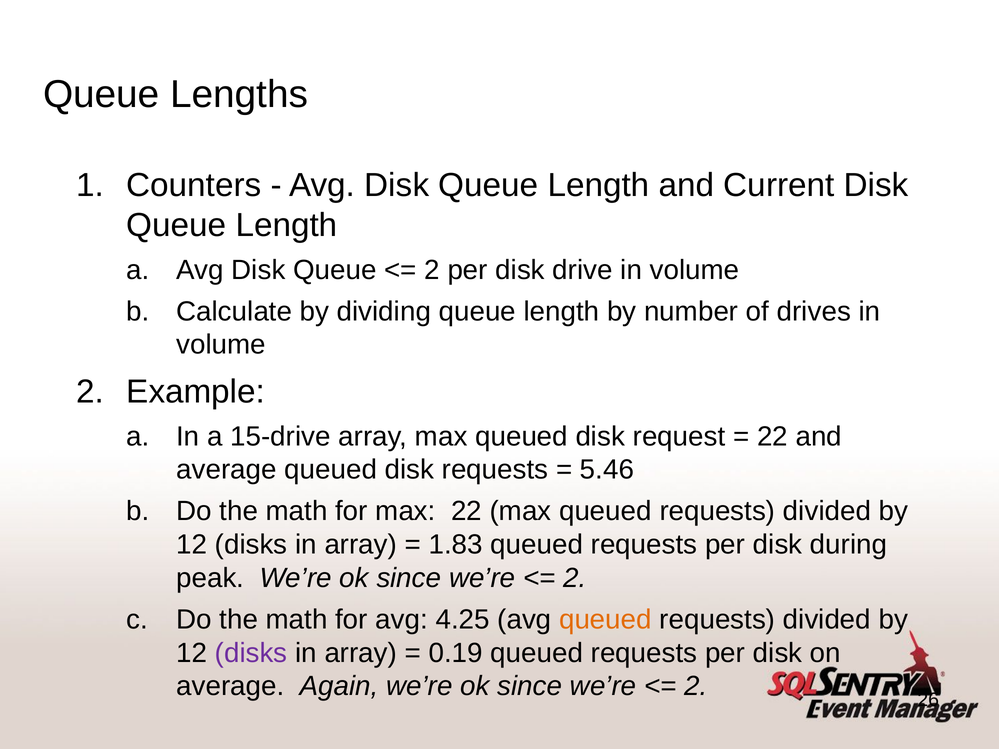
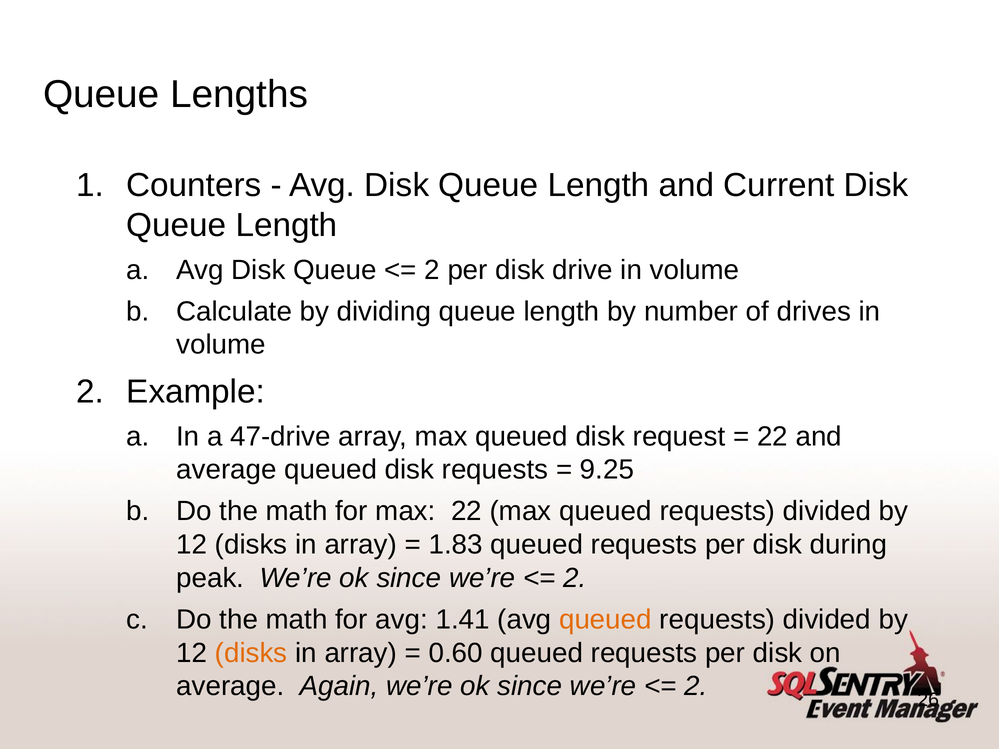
15-drive: 15-drive -> 47-drive
5.46: 5.46 -> 9.25
4.25: 4.25 -> 1.41
disks at (251, 653) colour: purple -> orange
0.19: 0.19 -> 0.60
